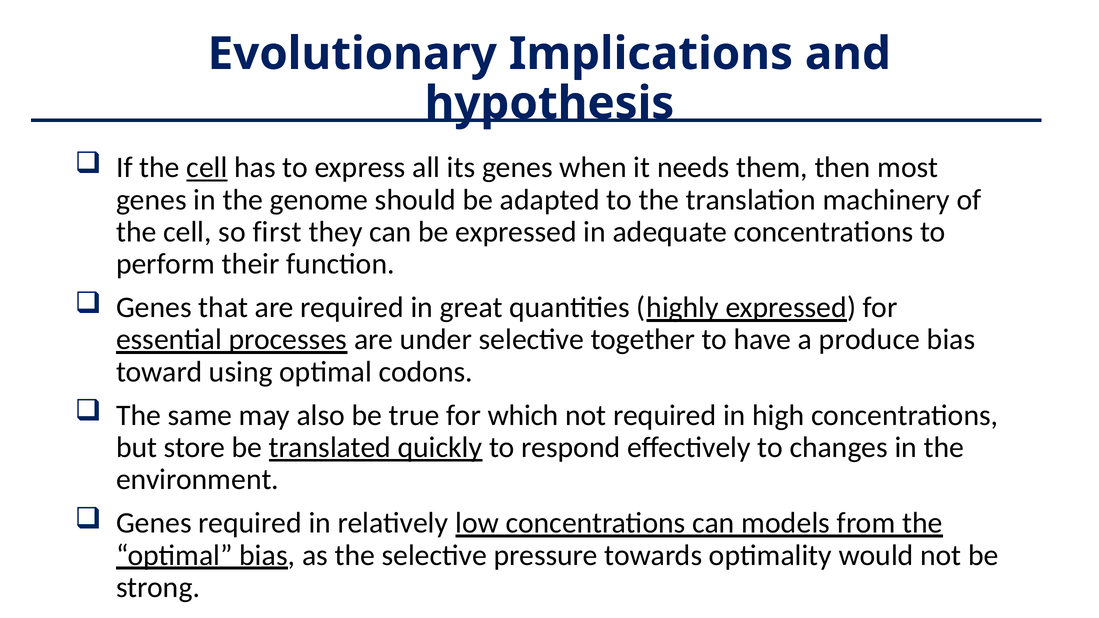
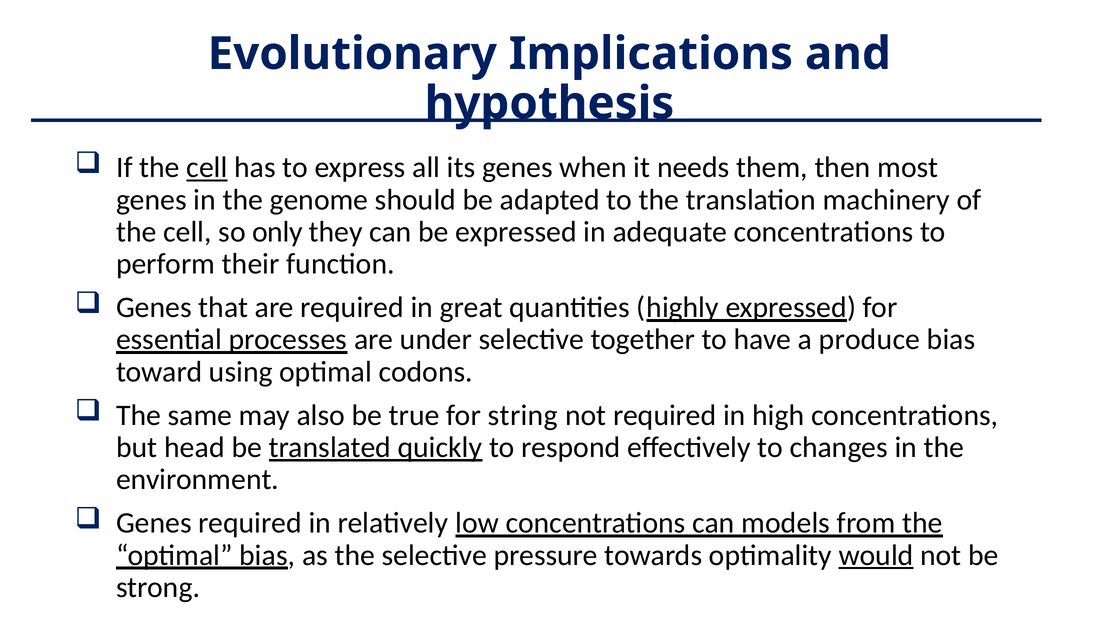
first: first -> only
which: which -> string
store: store -> head
would underline: none -> present
